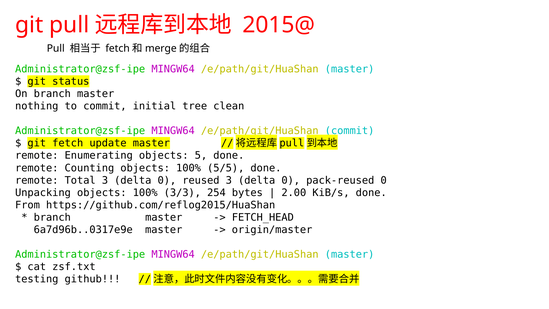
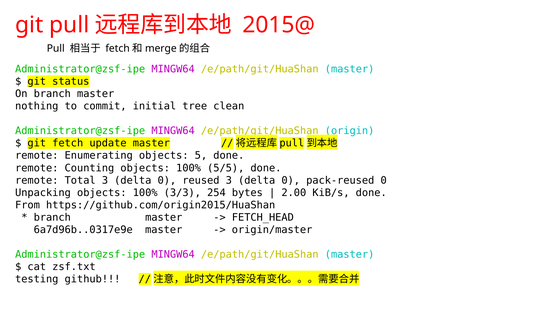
/e/path/git/HuaShan commit: commit -> origin
https://github.com/reflog2015/HuaShan: https://github.com/reflog2015/HuaShan -> https://github.com/origin2015/HuaShan
